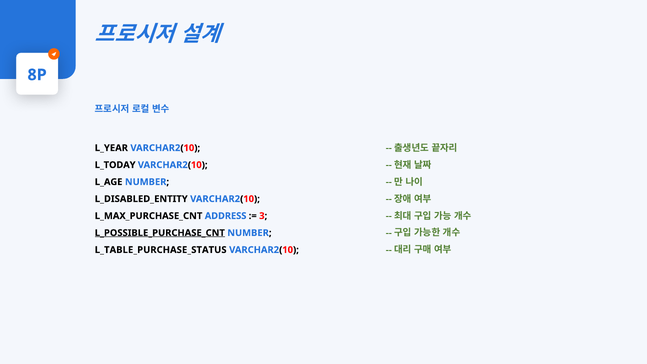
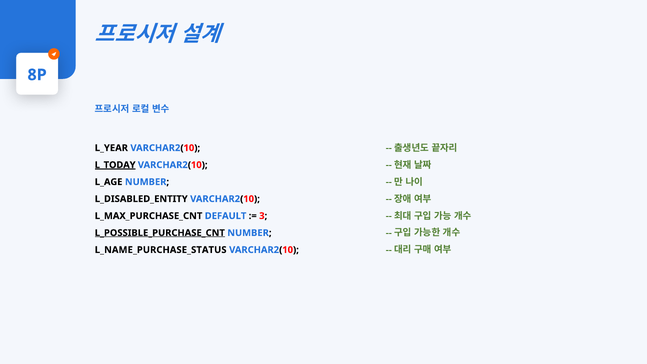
L_TODAY underline: none -> present
ADDRESS: ADDRESS -> DEFAULT
L_TABLE_PURCHASE_STATUS: L_TABLE_PURCHASE_STATUS -> L_NAME_PURCHASE_STATUS
